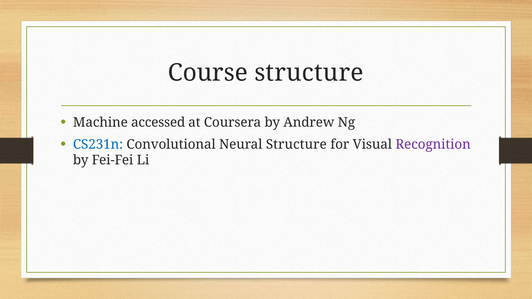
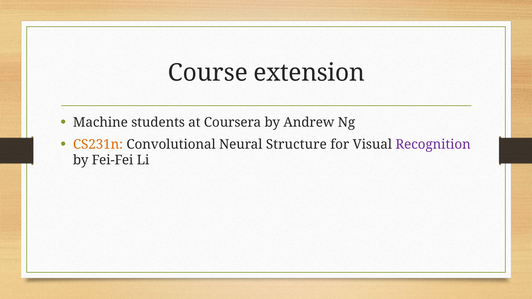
Course structure: structure -> extension
accessed: accessed -> students
CS231n colour: blue -> orange
